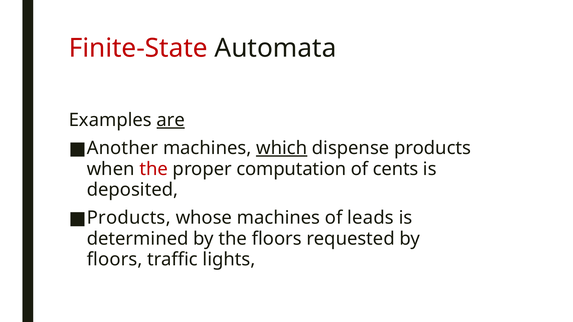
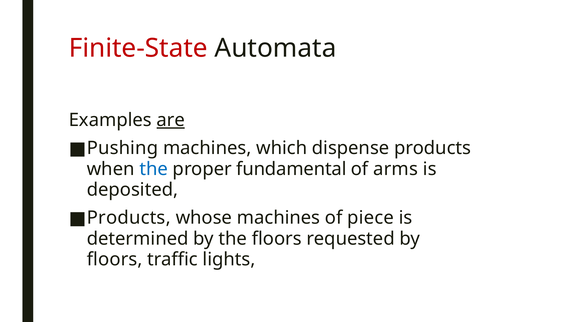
Another: Another -> Pushing
which underline: present -> none
the at (154, 169) colour: red -> blue
computation: computation -> fundamental
cents: cents -> arms
leads: leads -> piece
